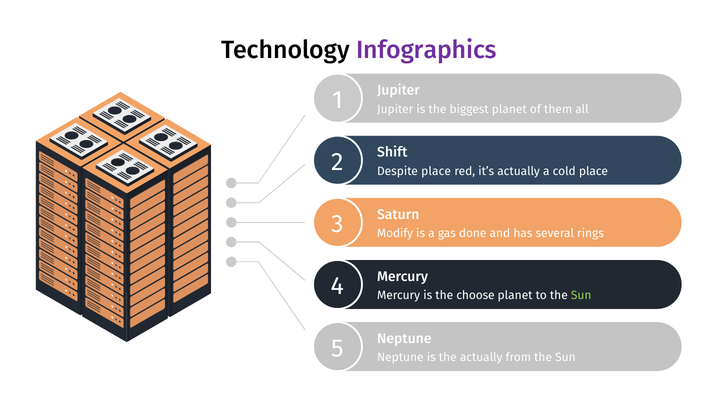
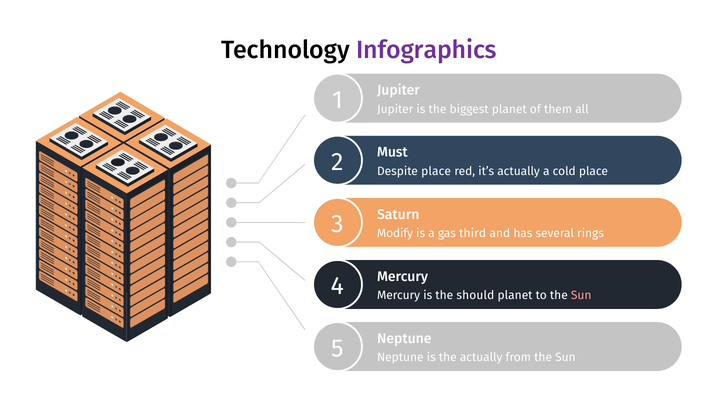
Shift: Shift -> Must
done: done -> third
choose: choose -> should
Sun at (581, 295) colour: light green -> pink
